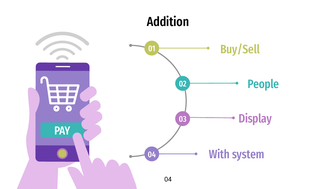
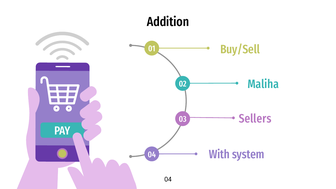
People: People -> Maliha
Display: Display -> Sellers
